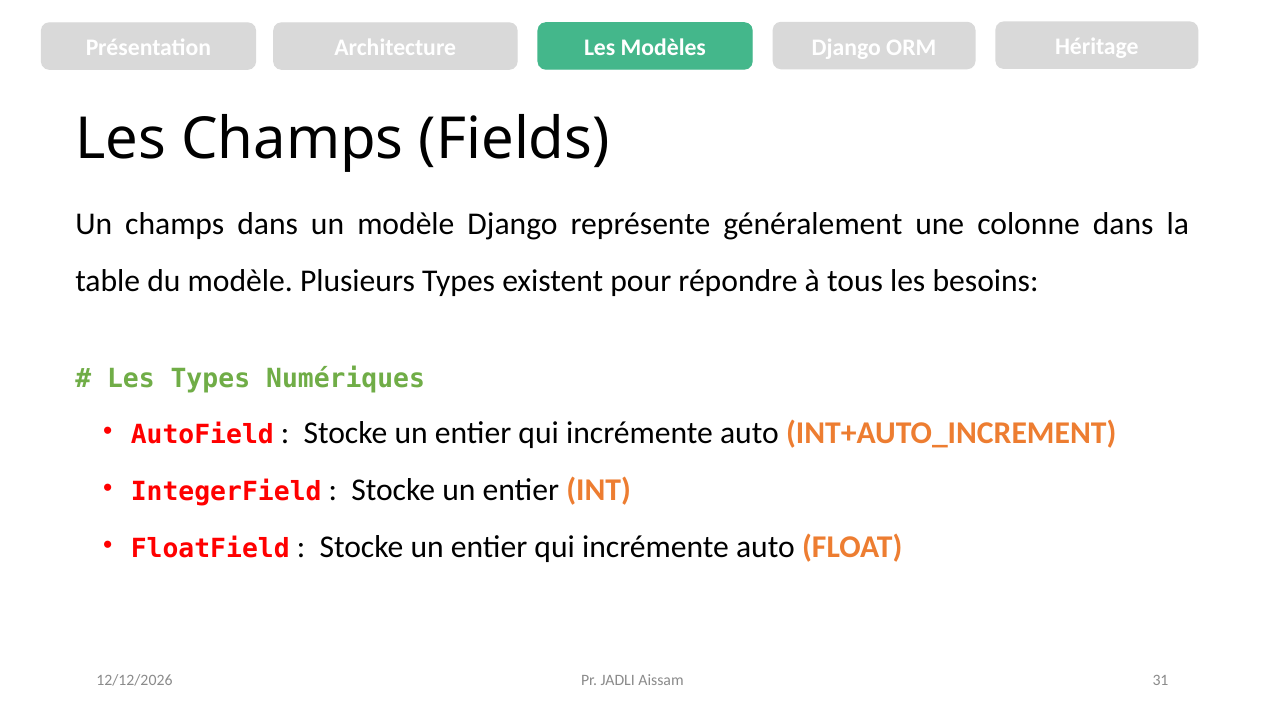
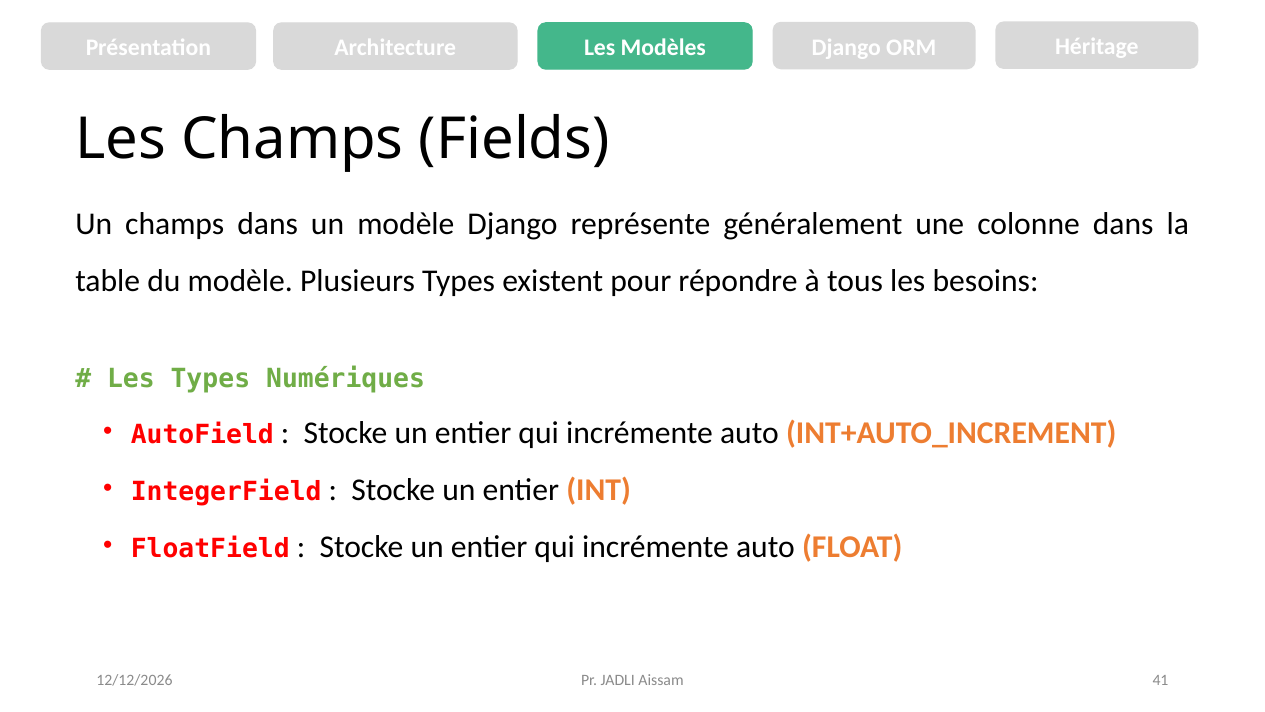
31: 31 -> 41
